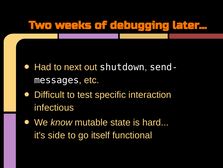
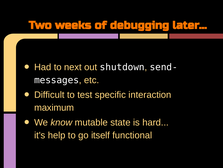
infectious: infectious -> maximum
side: side -> help
